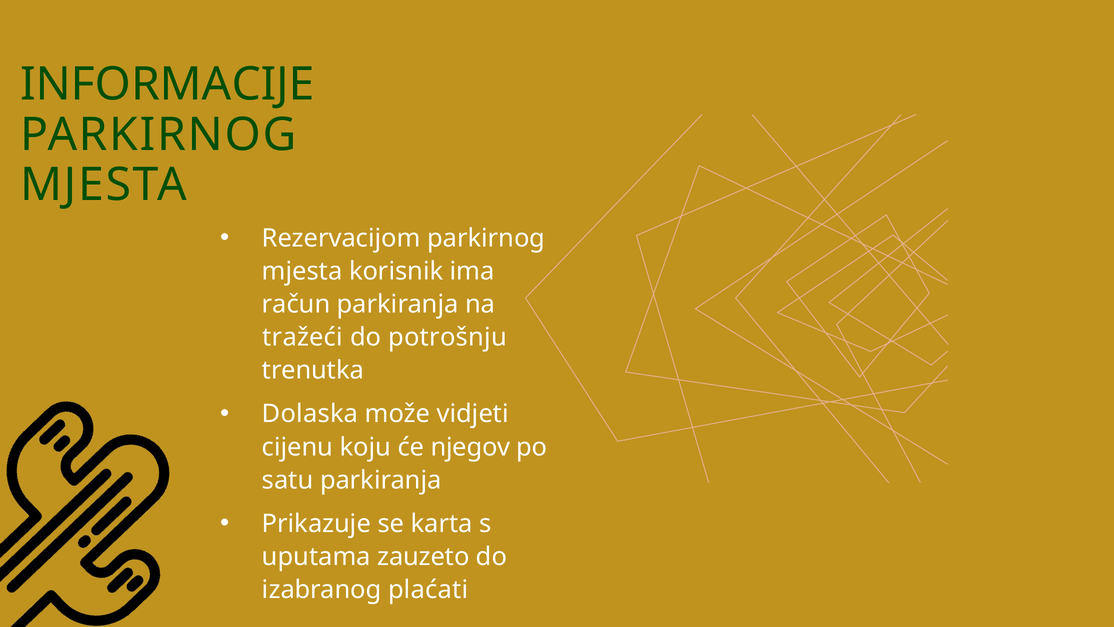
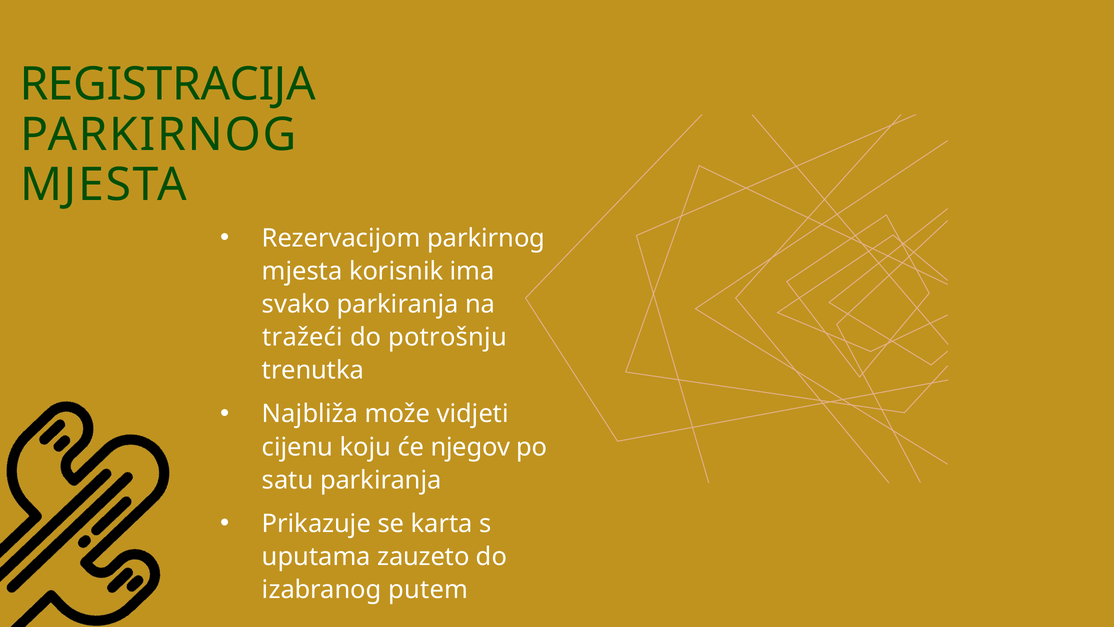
INFORMACIJE: INFORMACIJE -> REGISTRACIJA
račun: račun -> svako
Dolaska: Dolaska -> Najbliža
plaćati: plaćati -> putem
